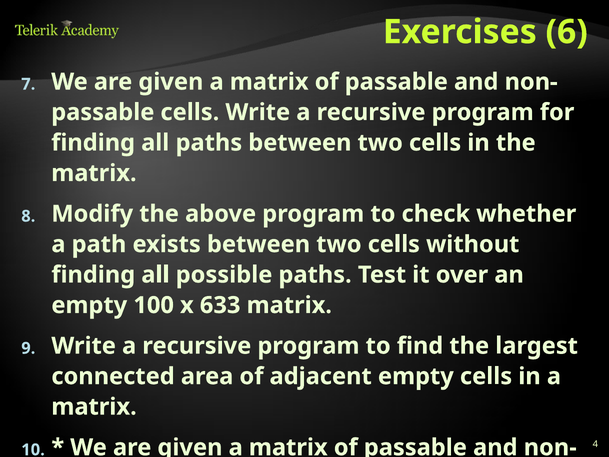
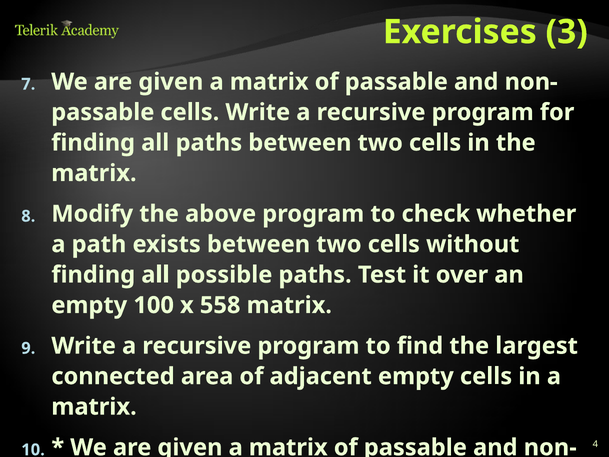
6: 6 -> 3
633: 633 -> 558
